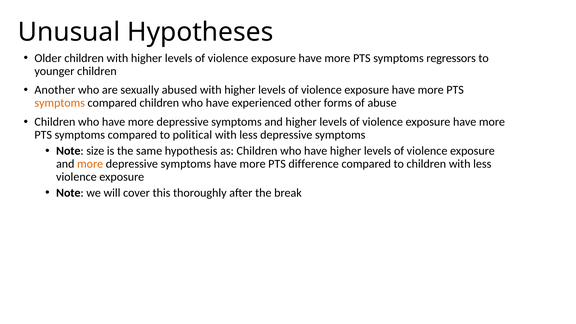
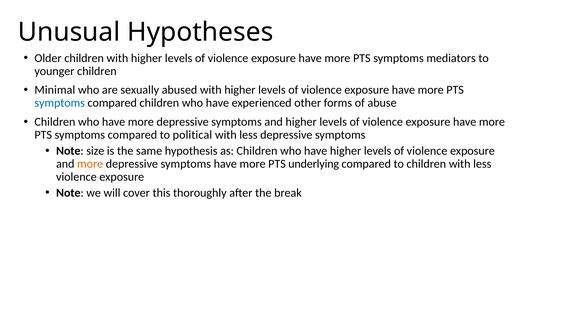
regressors: regressors -> mediators
Another: Another -> Minimal
symptoms at (60, 103) colour: orange -> blue
difference: difference -> underlying
